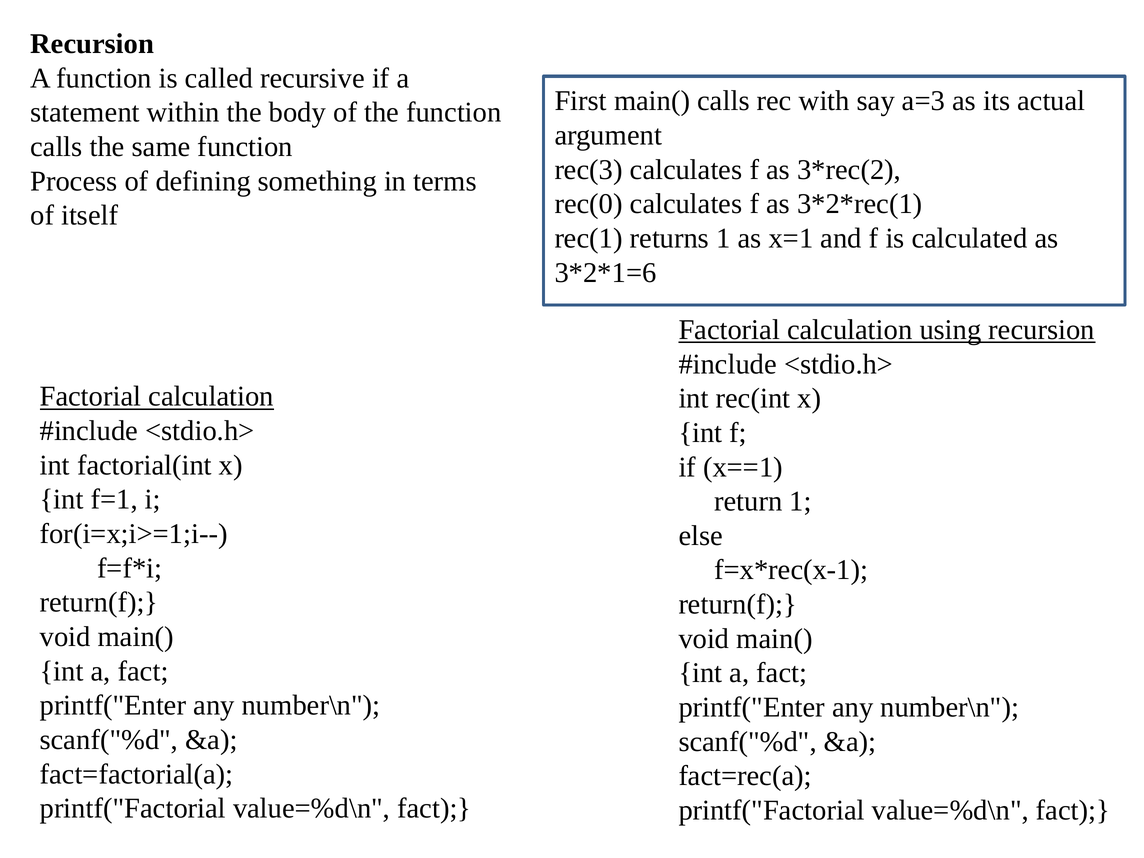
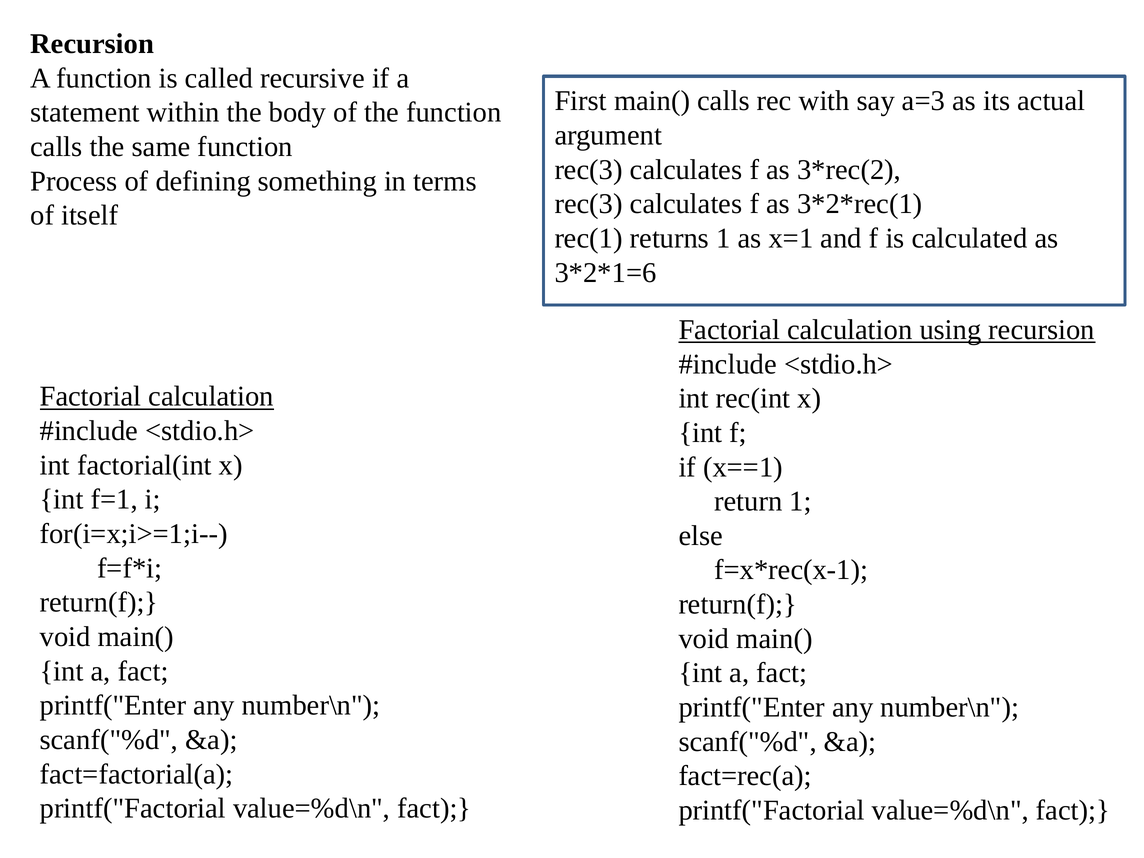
rec(0 at (589, 204): rec(0 -> rec(3
